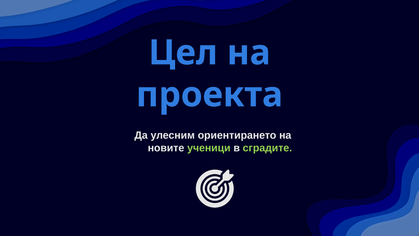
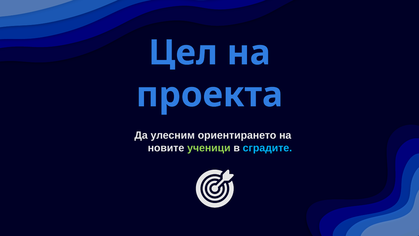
сградите colour: light green -> light blue
